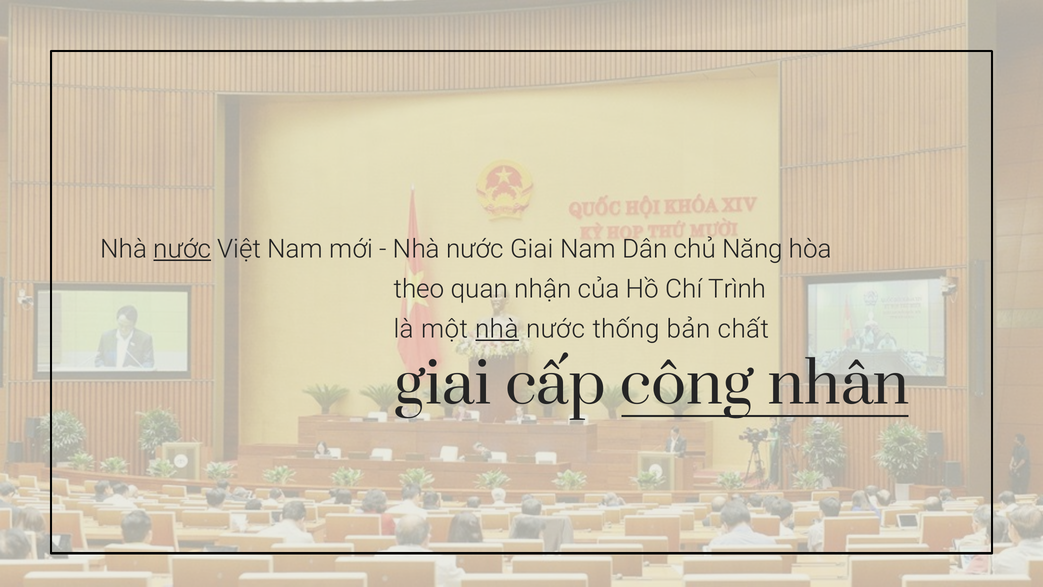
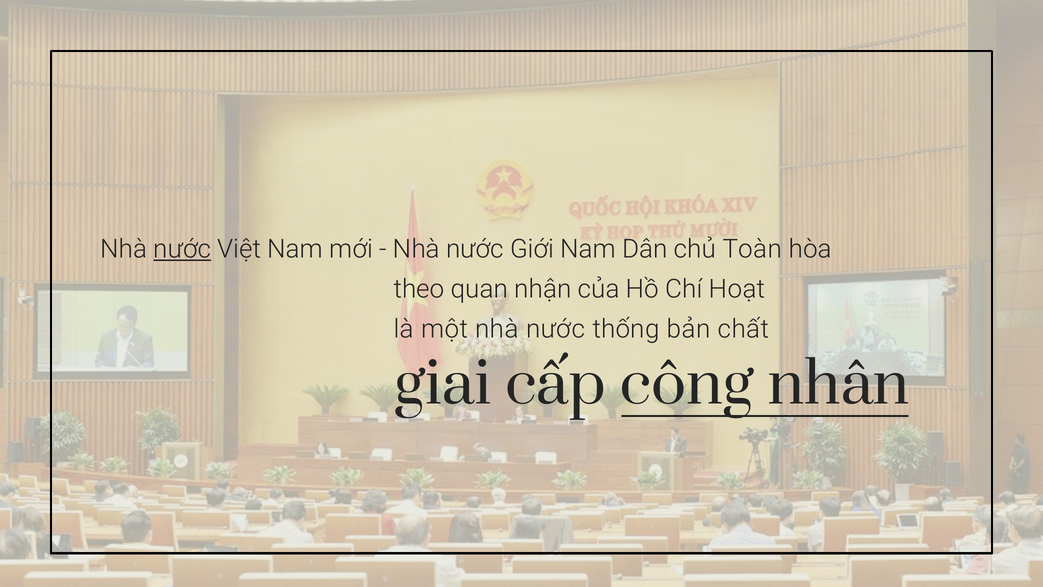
nước Giai: Giai -> Giới
Năng: Năng -> Toàn
Trình: Trình -> Hoạt
nhà at (497, 329) underline: present -> none
